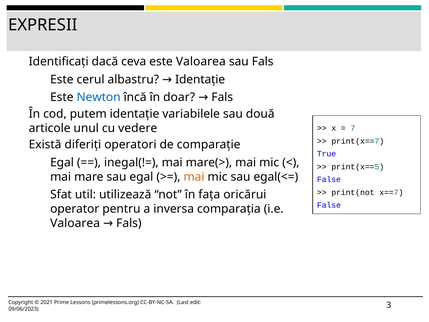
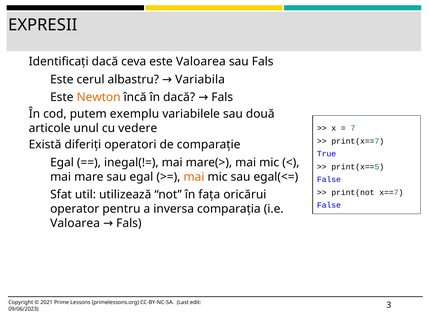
Identație at (200, 79): Identație -> Variabila
Newton colour: blue -> orange
în doar: doar -> dacă
putem identație: identație -> exemplu
